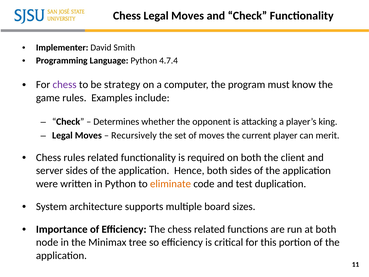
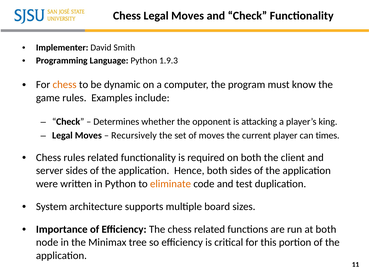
4.7.4: 4.7.4 -> 1.9.3
chess at (65, 85) colour: purple -> orange
strategy: strategy -> dynamic
merit: merit -> times
